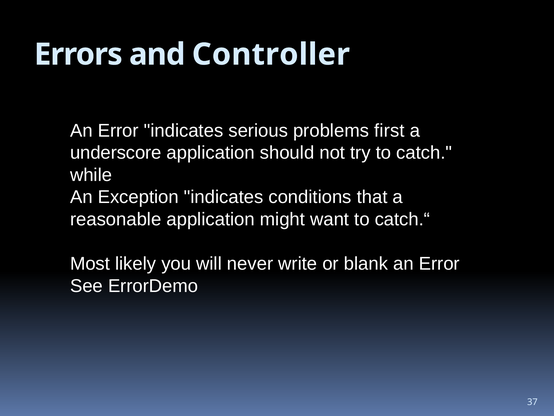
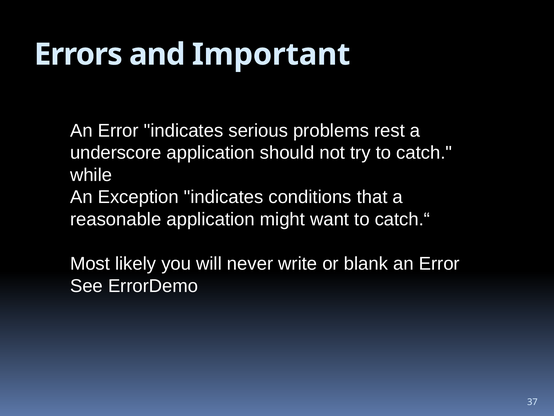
Controller: Controller -> Important
first: first -> rest
